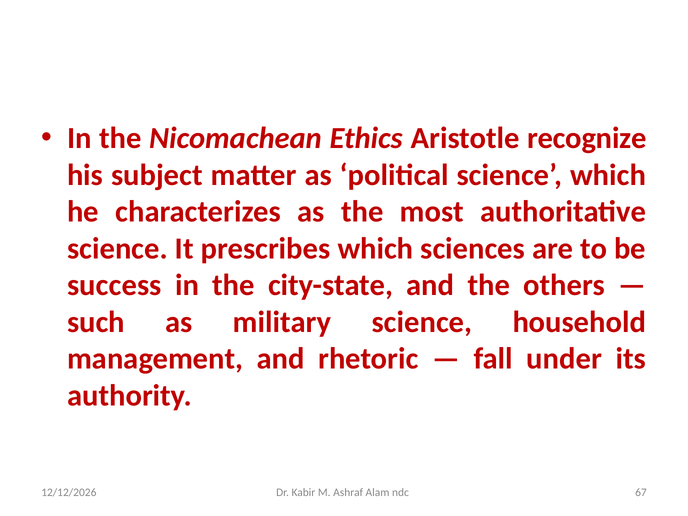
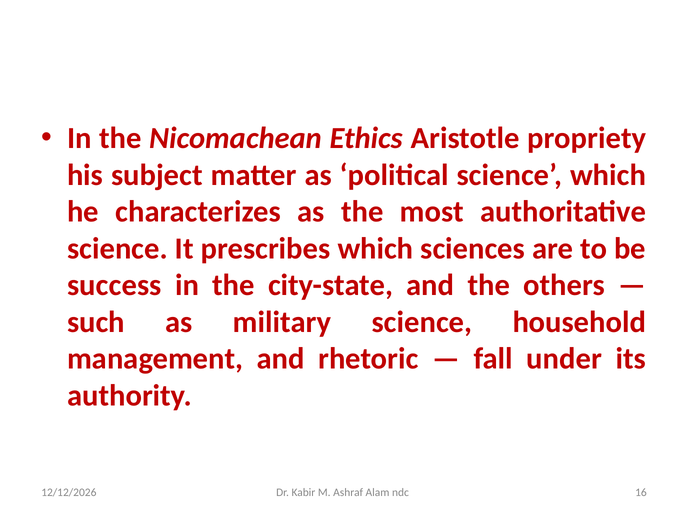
recognize: recognize -> propriety
67: 67 -> 16
